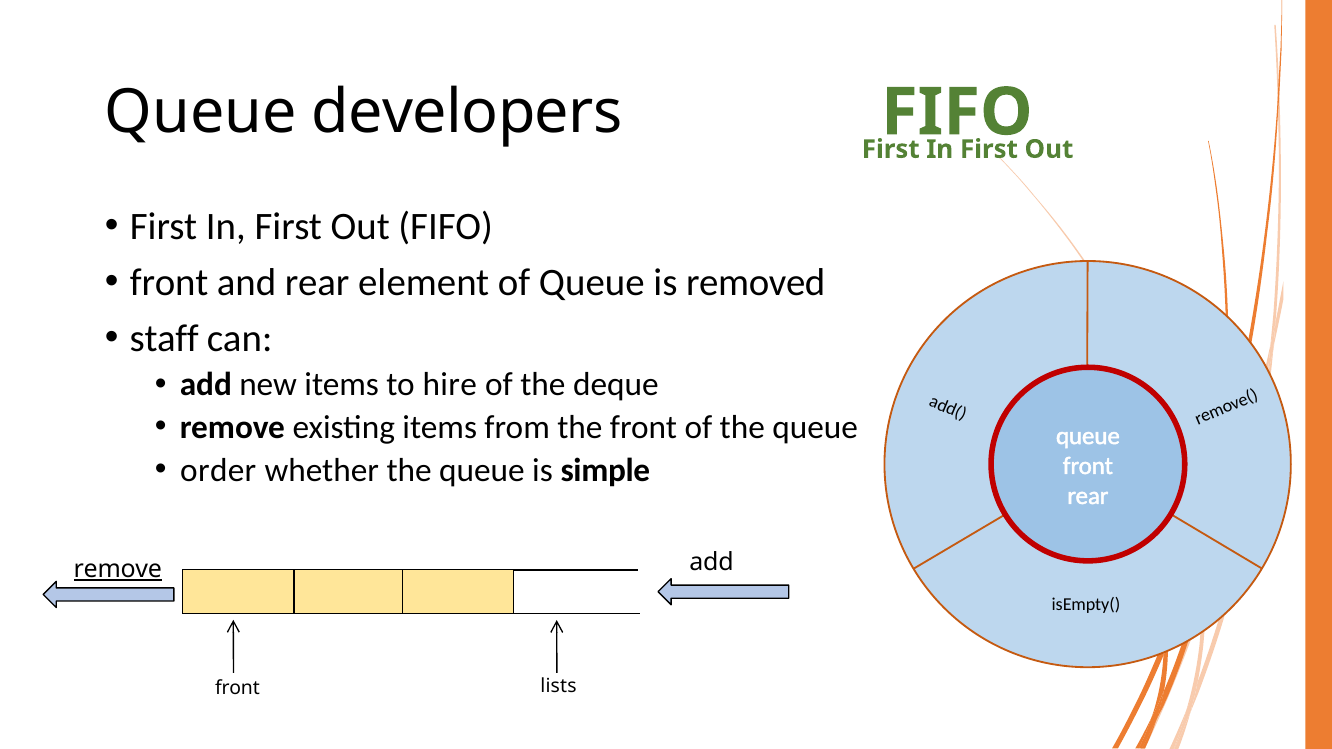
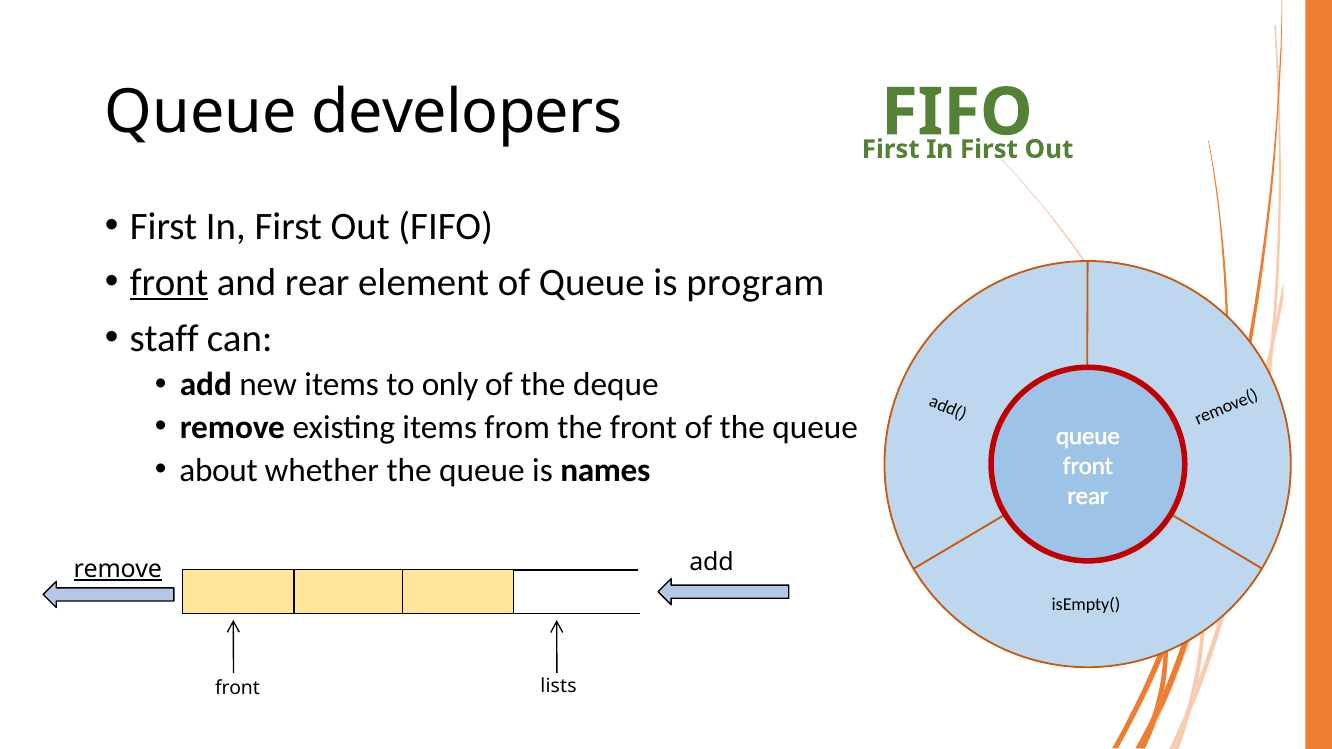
front at (169, 283) underline: none -> present
removed: removed -> program
hire: hire -> only
order: order -> about
simple: simple -> names
